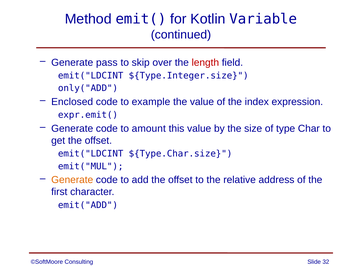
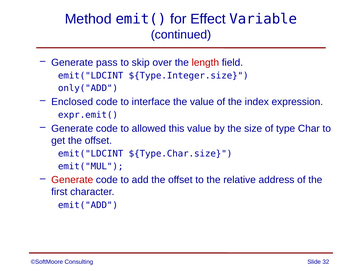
Kotlin: Kotlin -> Effect
example: example -> interface
amount: amount -> allowed
Generate at (72, 180) colour: orange -> red
